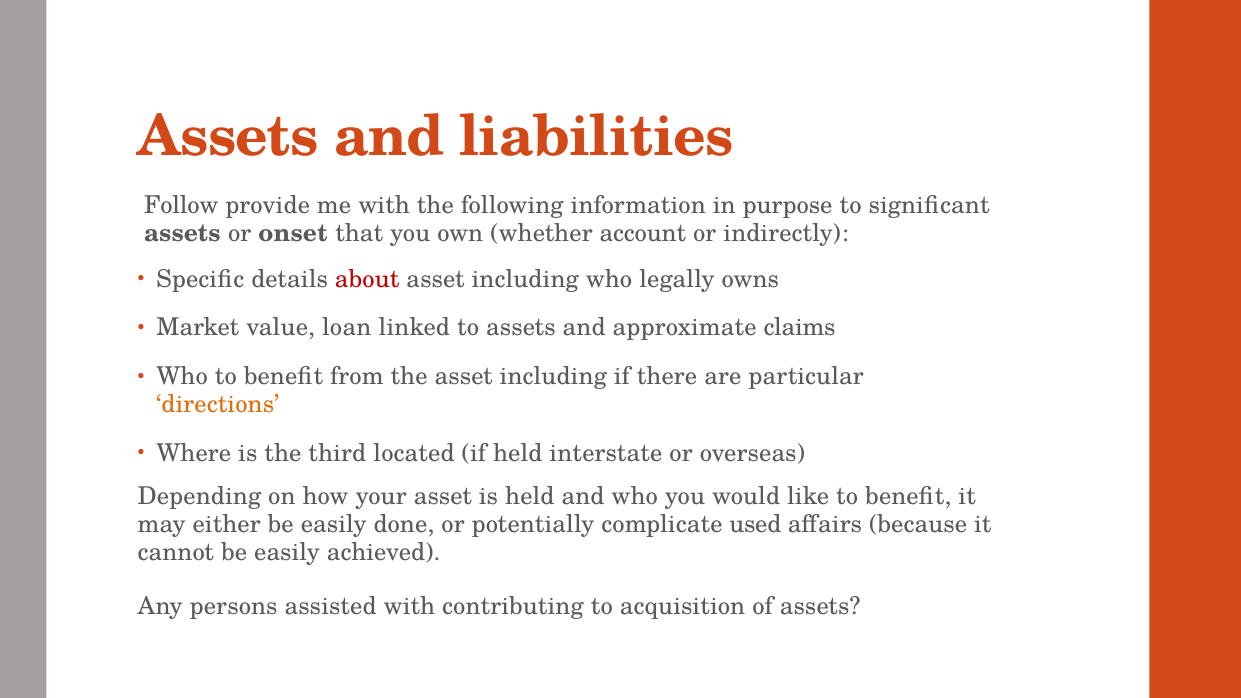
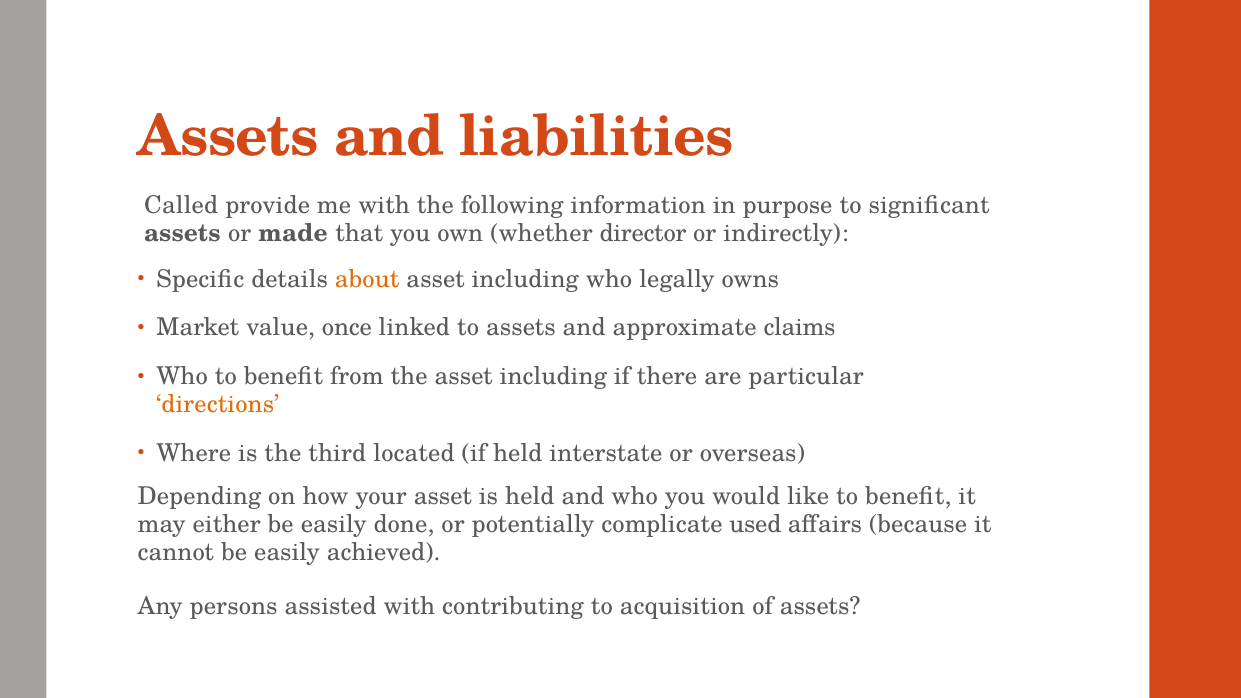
Follow: Follow -> Called
onset: onset -> made
account: account -> director
about colour: red -> orange
loan: loan -> once
